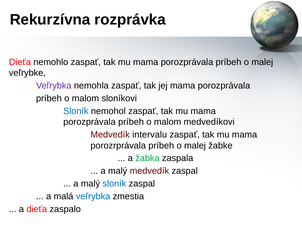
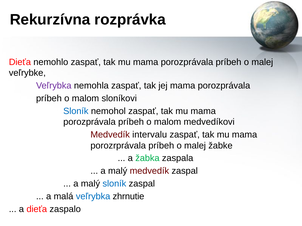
zmestia: zmestia -> zhrnutie
